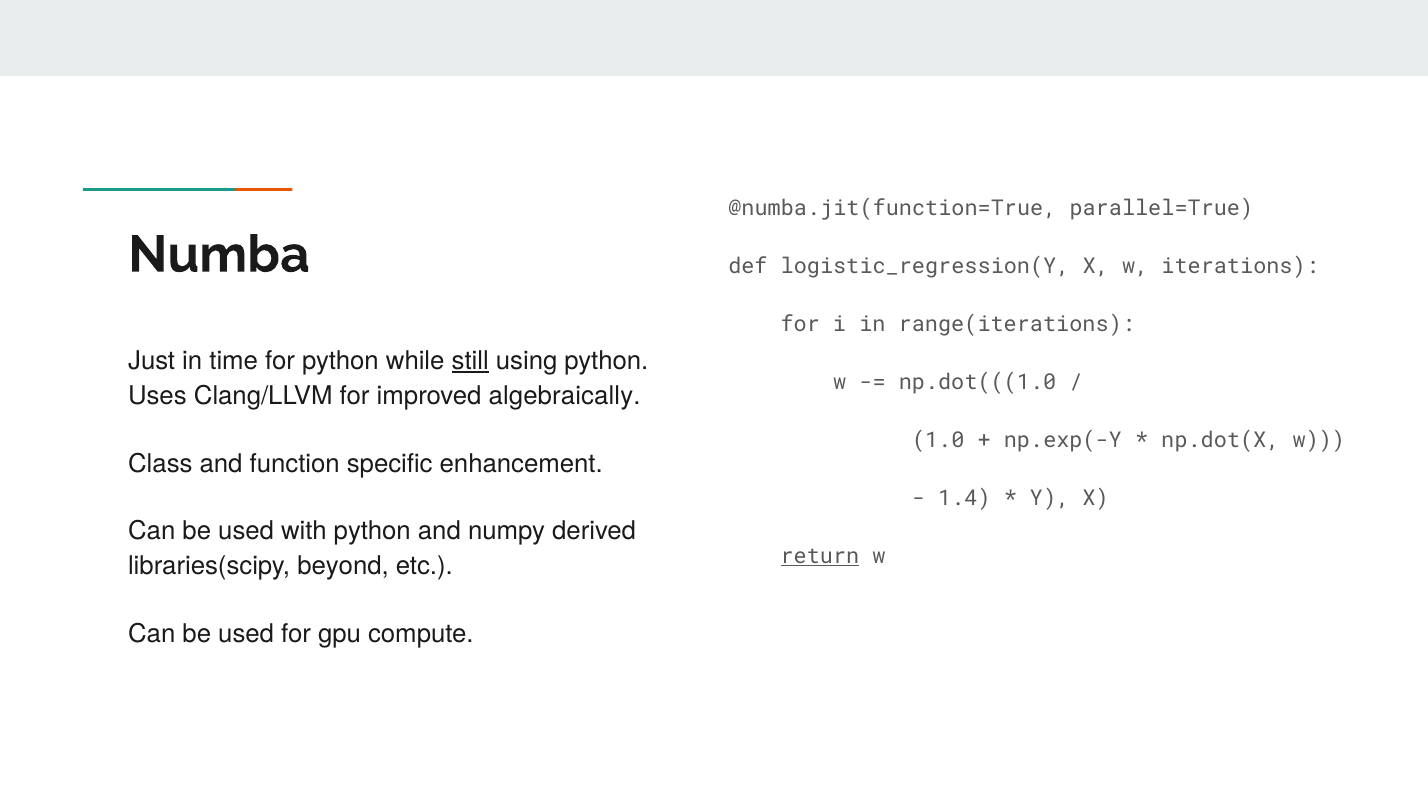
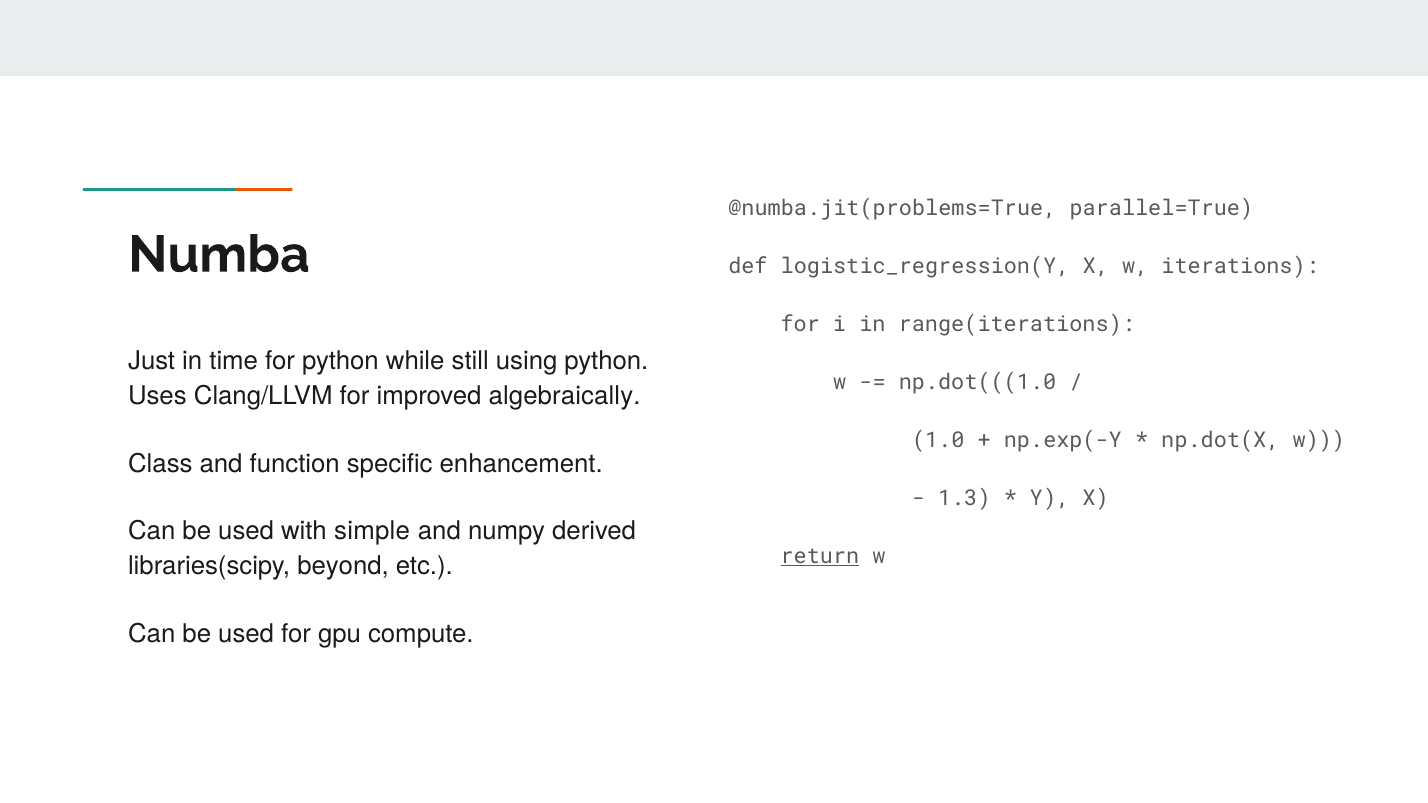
@numba.jit(function=True: @numba.jit(function=True -> @numba.jit(problems=True
still underline: present -> none
1.4: 1.4 -> 1.3
with python: python -> simple
